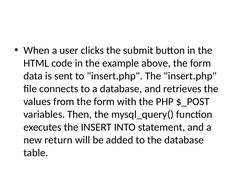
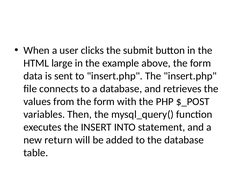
code: code -> large
